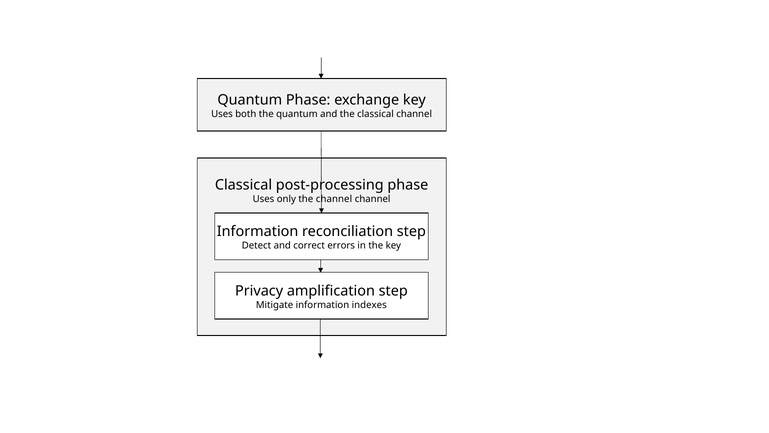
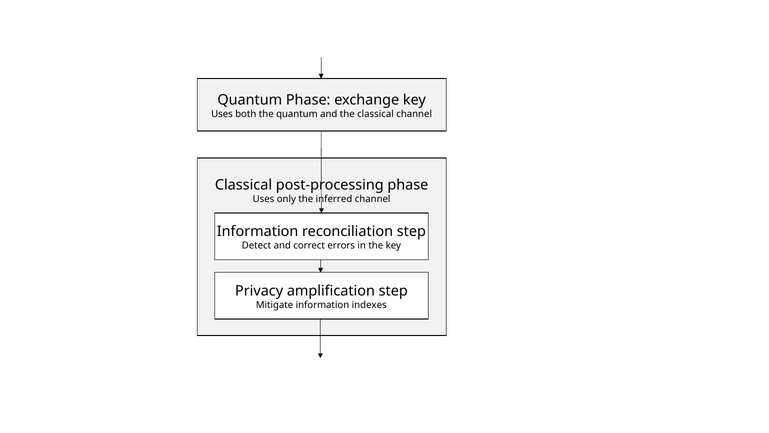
the channel: channel -> inferred
